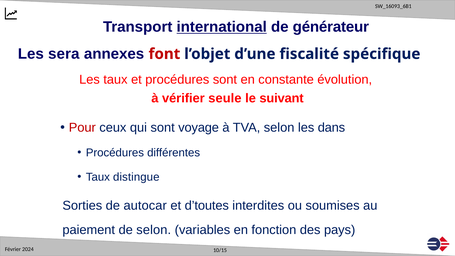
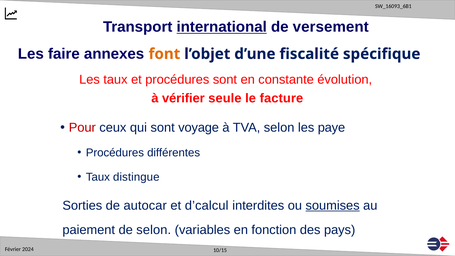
générateur: générateur -> versement
sera: sera -> faire
font colour: red -> orange
suivant: suivant -> facture
dans: dans -> paye
d’toutes: d’toutes -> d’calcul
soumises underline: none -> present
